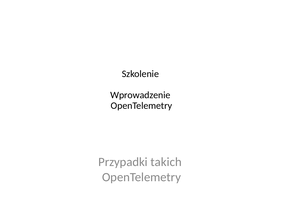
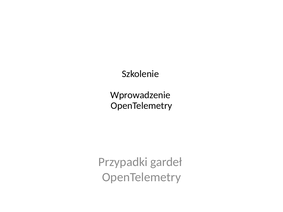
takich: takich -> gardeł
